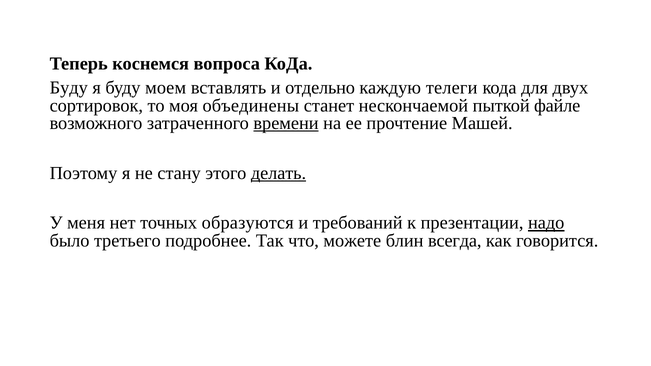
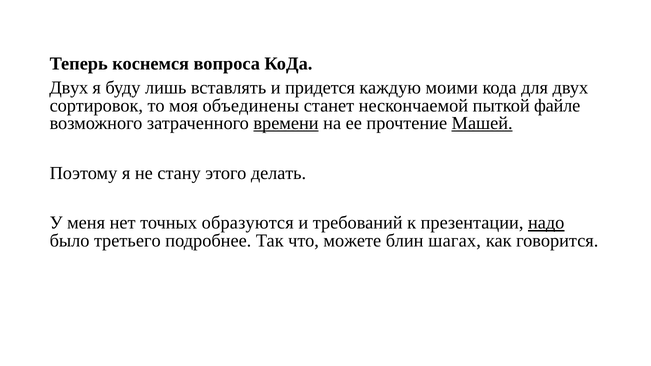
Буду at (69, 88): Буду -> Двух
моем: моем -> лишь
отдельно: отдельно -> придется
телеги: телеги -> моими
Машей underline: none -> present
делать underline: present -> none
всегда: всегда -> шагах
